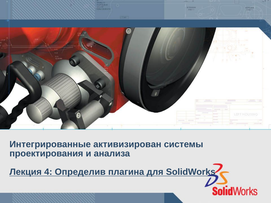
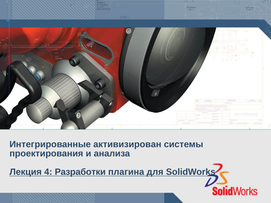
Определив: Определив -> Разработки
